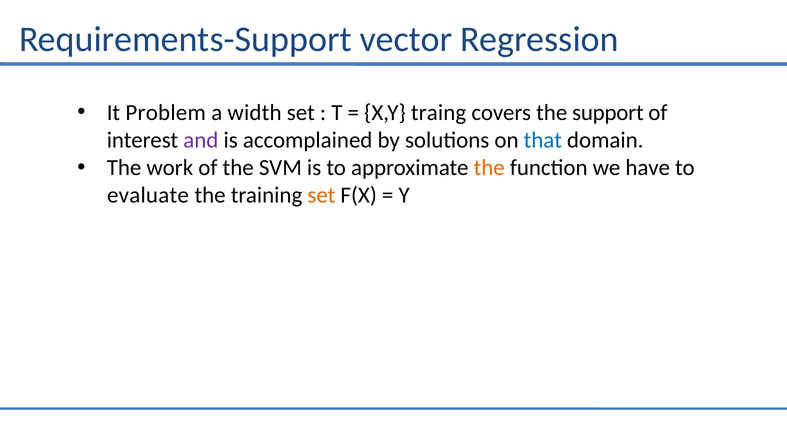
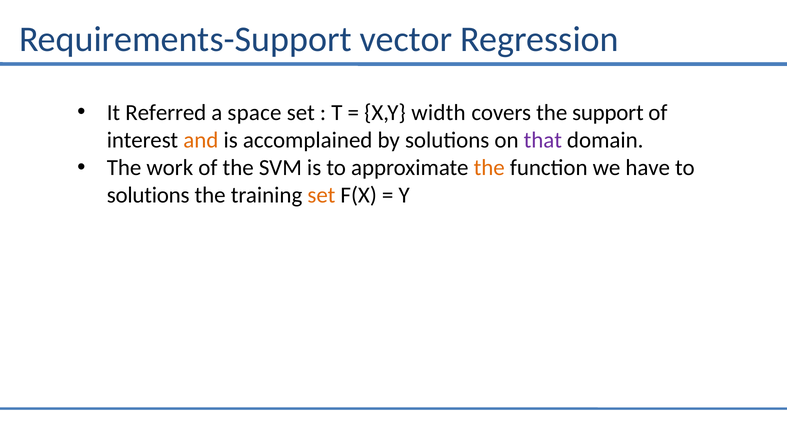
Problem: Problem -> Referred
width: width -> space
traing: traing -> width
and colour: purple -> orange
that colour: blue -> purple
evaluate at (148, 195): evaluate -> solutions
